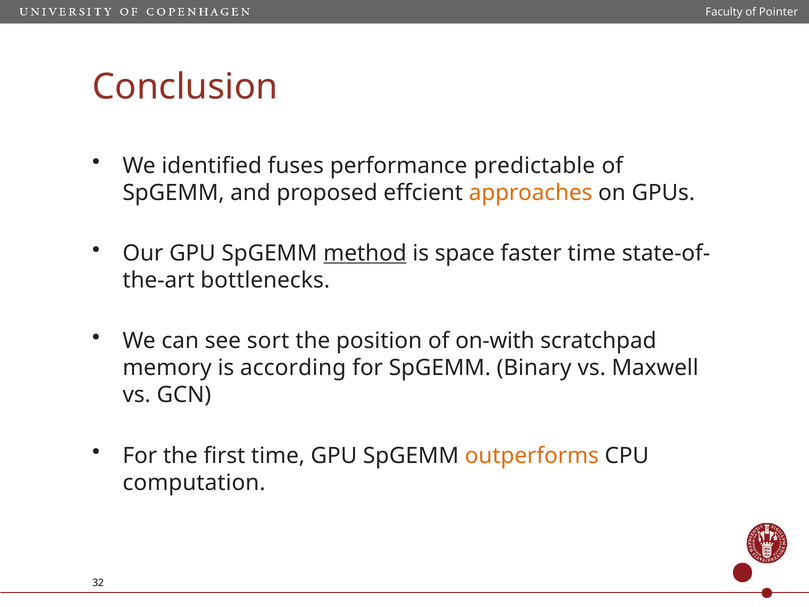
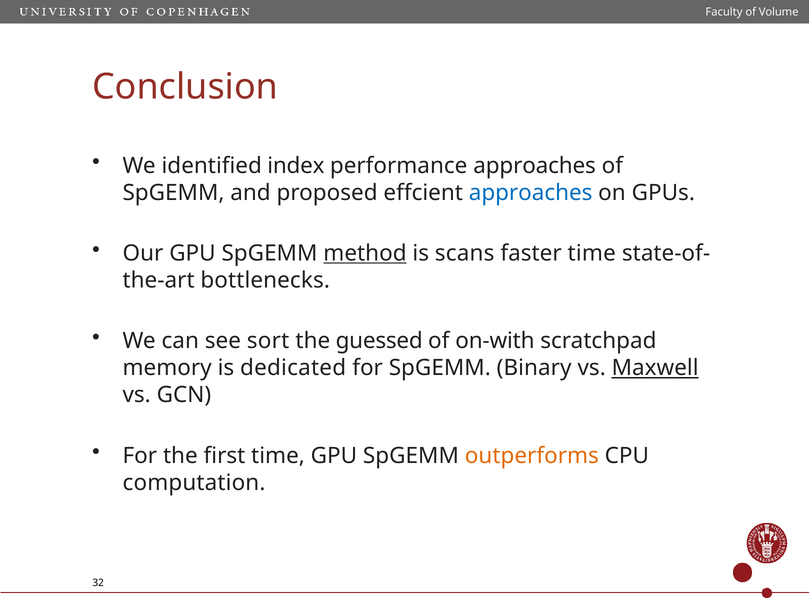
Pointer: Pointer -> Volume
fuses: fuses -> index
performance predictable: predictable -> approaches
approaches at (531, 193) colour: orange -> blue
space: space -> scans
position: position -> guessed
according: according -> dedicated
Maxwell underline: none -> present
